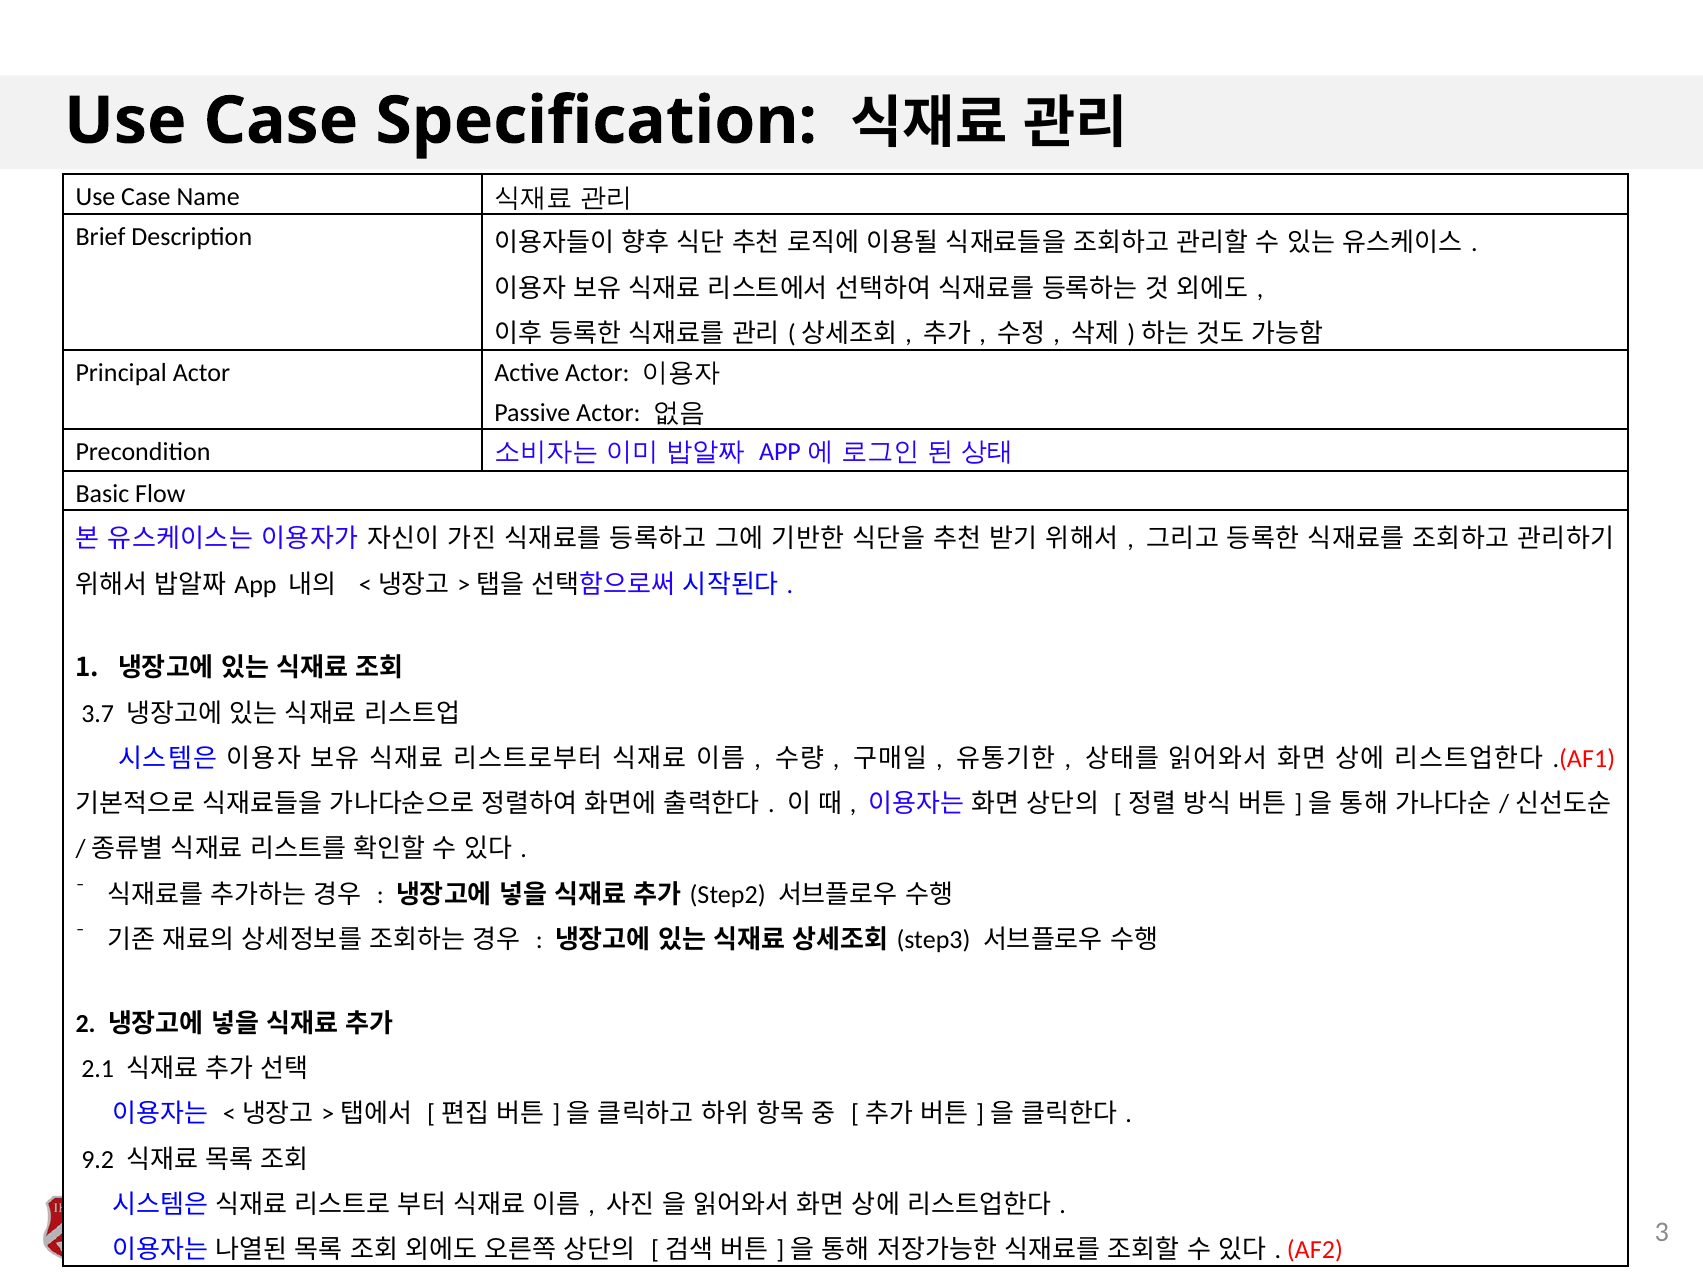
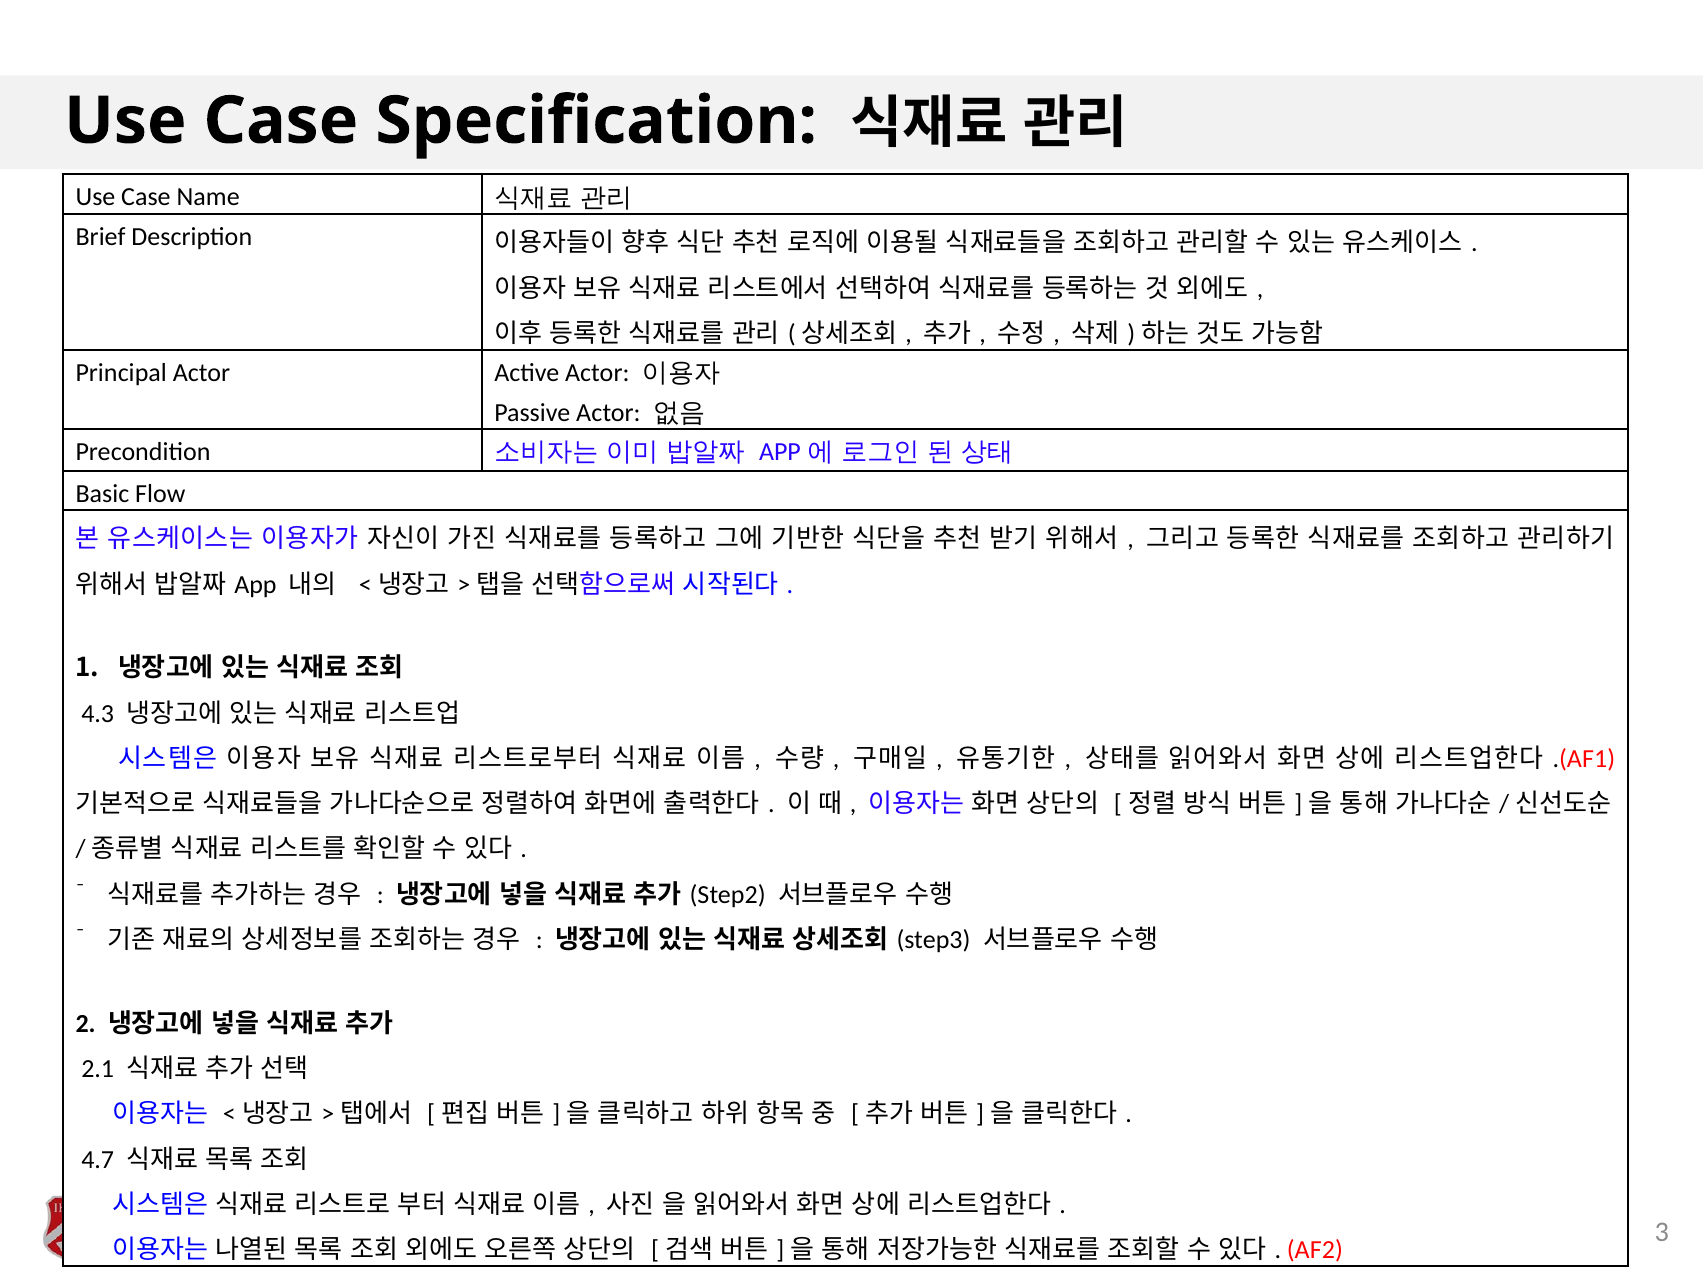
3.7: 3.7 -> 4.3
9.2: 9.2 -> 4.7
